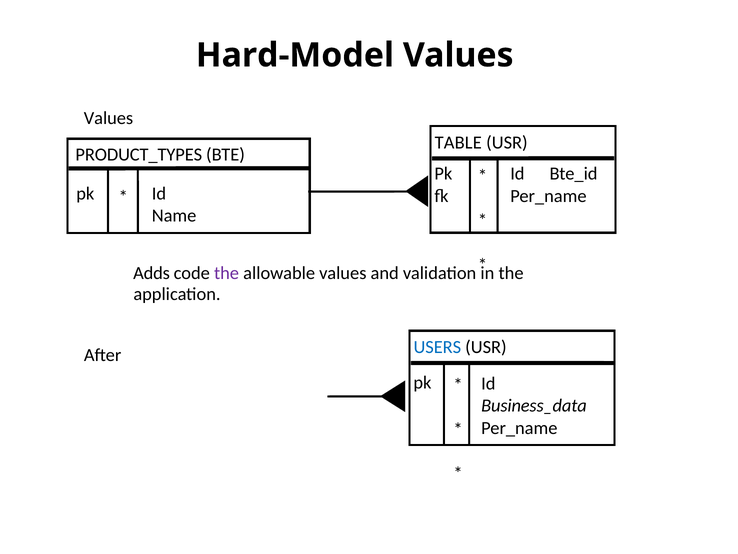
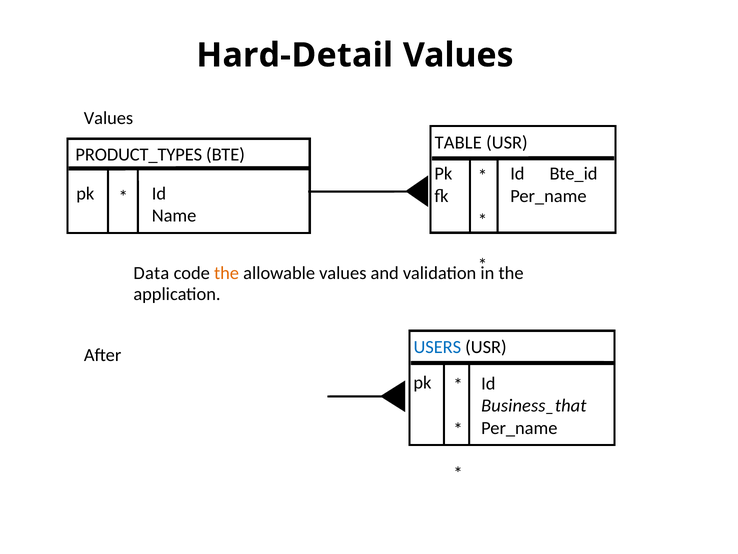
Hard-Model: Hard-Model -> Hard-Detail
Adds: Adds -> Data
the at (227, 273) colour: purple -> orange
Business_data: Business_data -> Business_that
